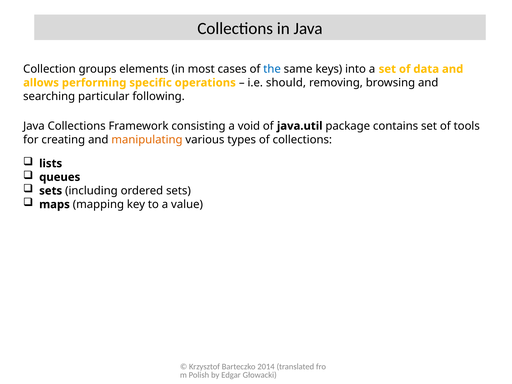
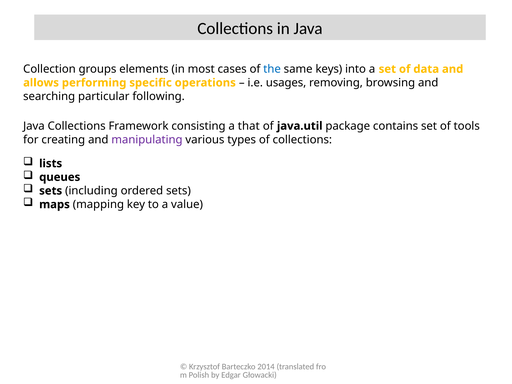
should: should -> usages
void: void -> that
manipulating colour: orange -> purple
